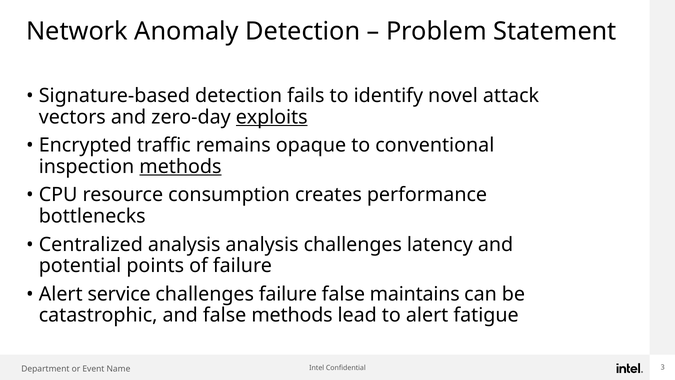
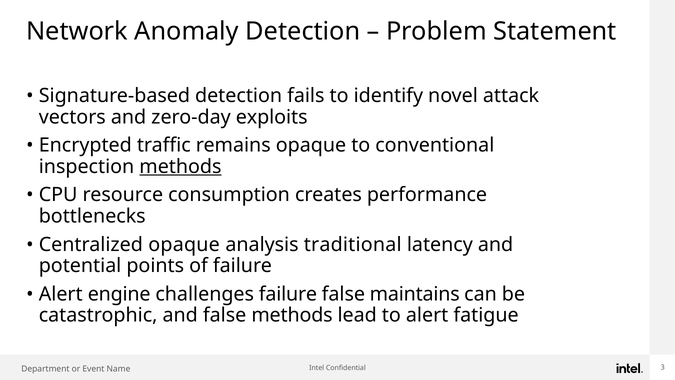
exploits underline: present -> none
Centralized analysis: analysis -> opaque
analysis challenges: challenges -> traditional
service: service -> engine
